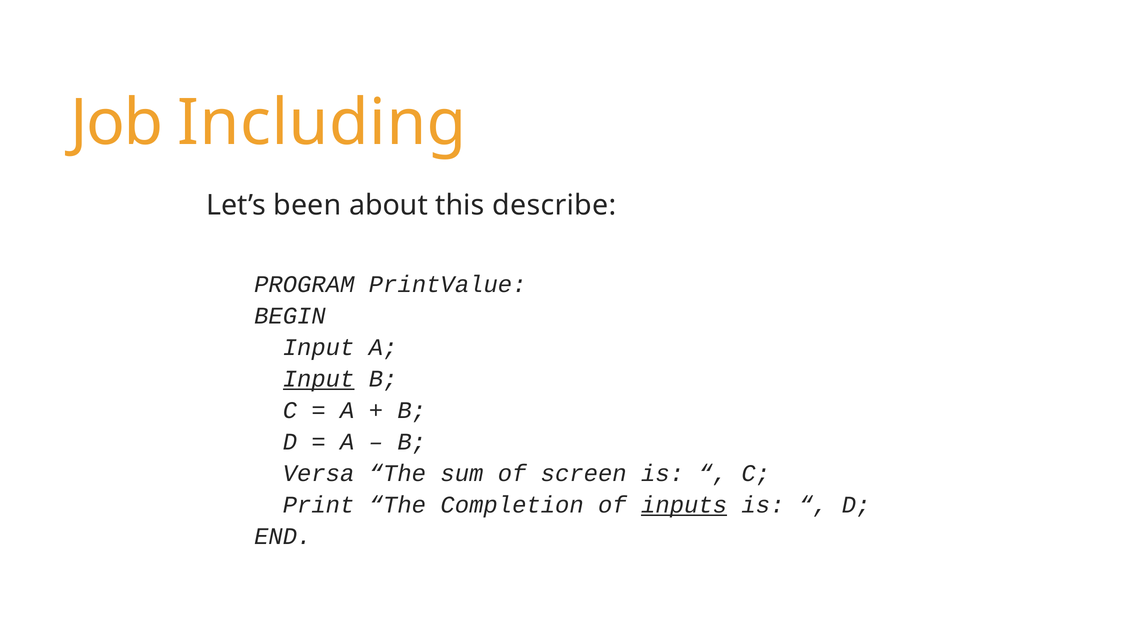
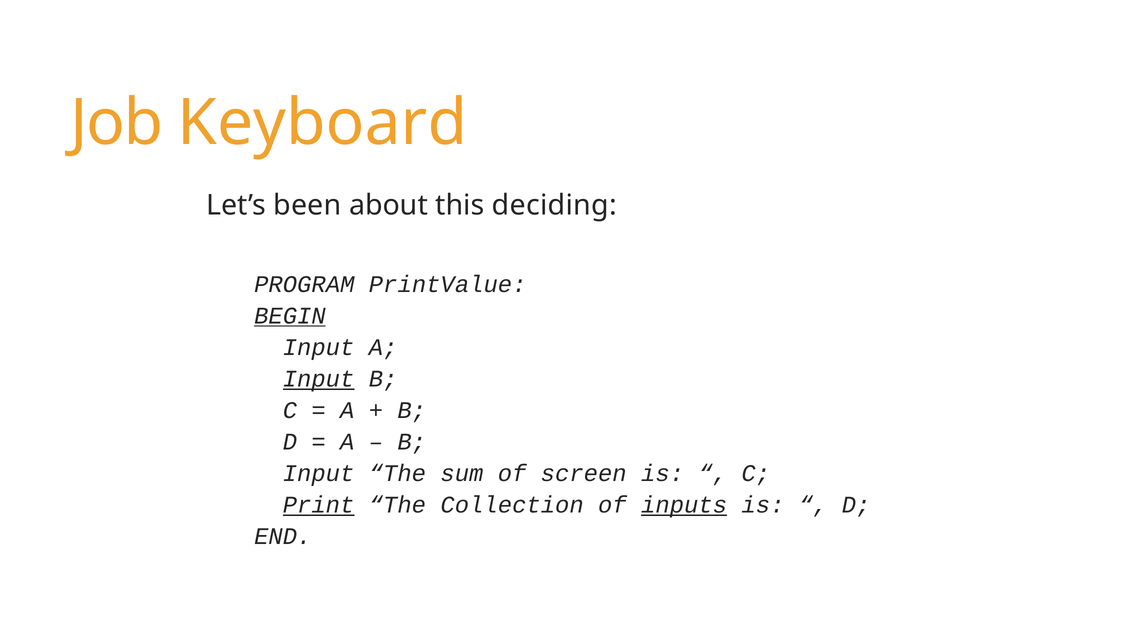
Including: Including -> Keyboard
describe: describe -> deciding
BEGIN underline: none -> present
Versa at (319, 473): Versa -> Input
Print underline: none -> present
Completion: Completion -> Collection
